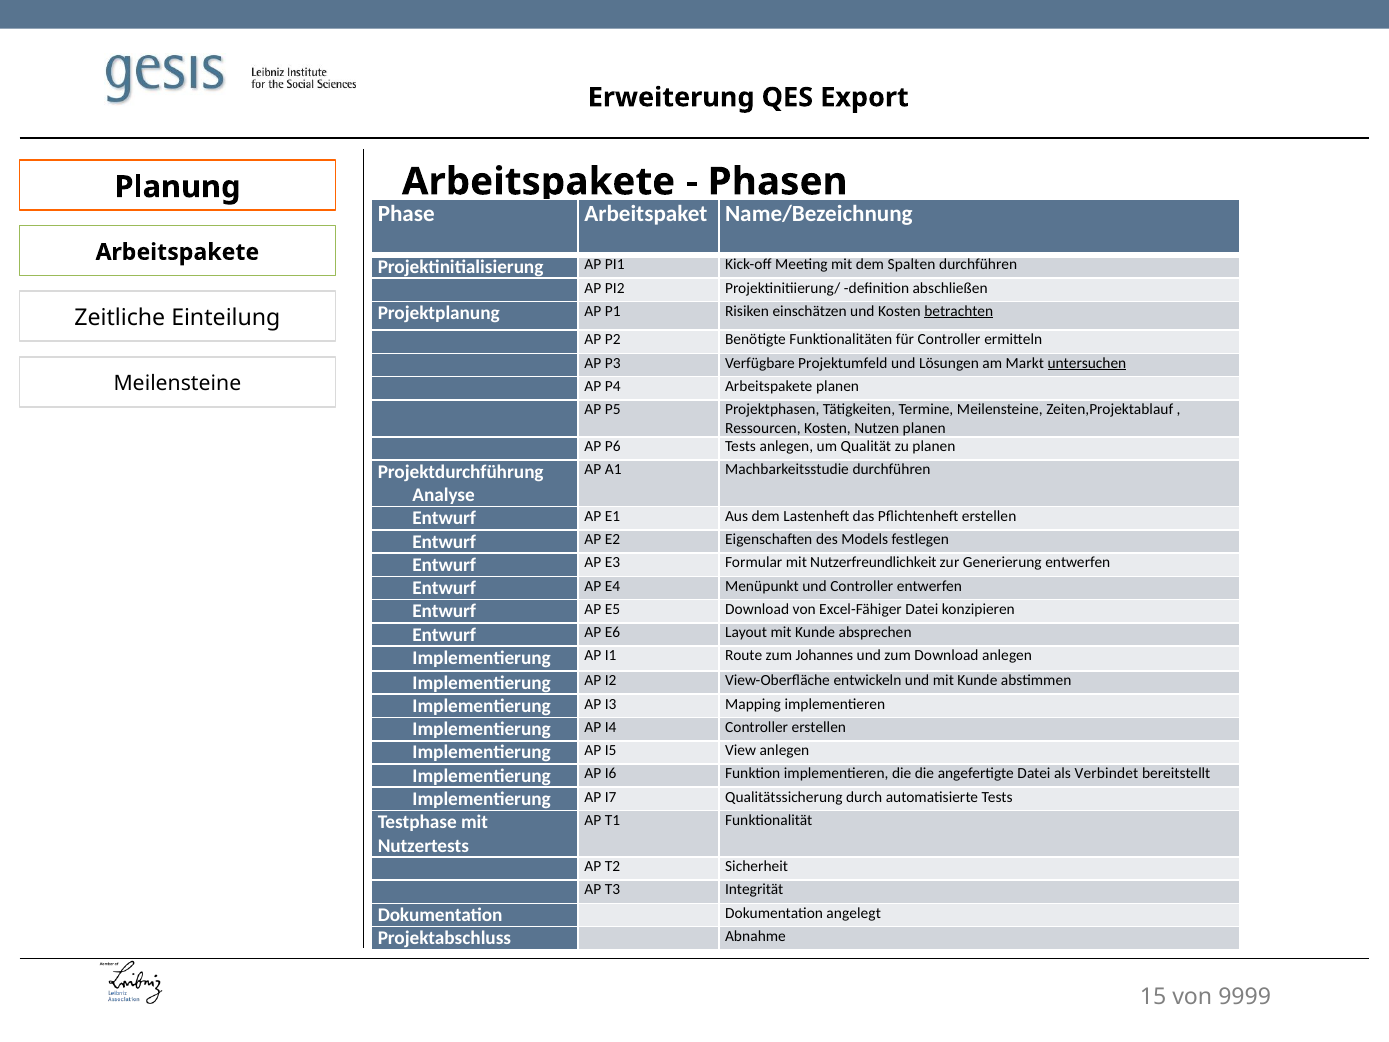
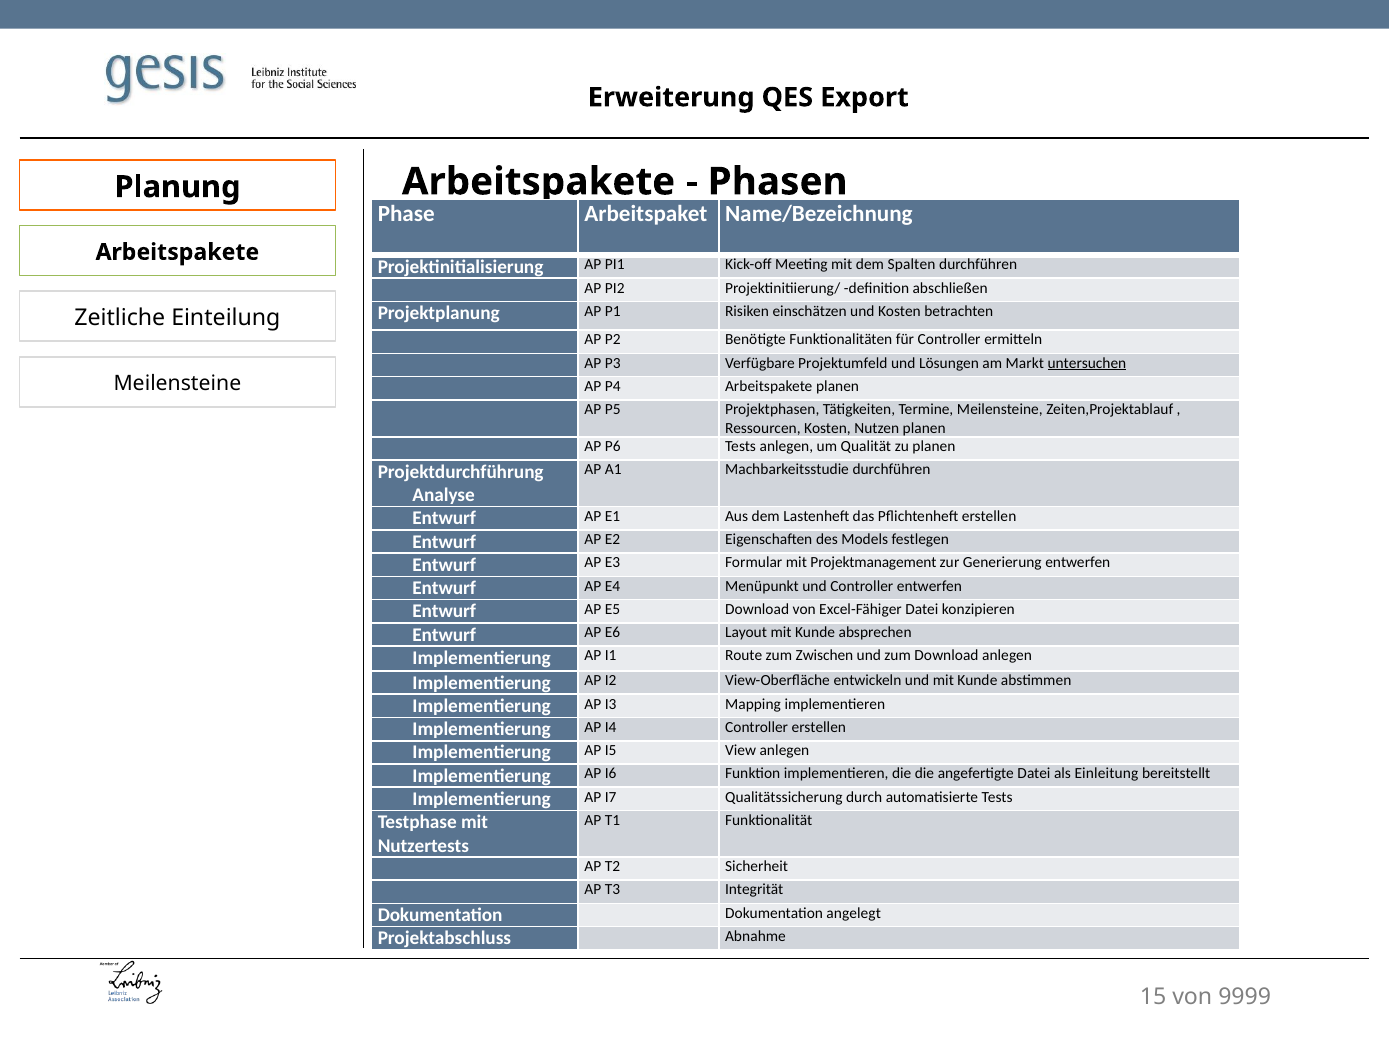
betrachten underline: present -> none
Nutzerfreundlichkeit: Nutzerfreundlichkeit -> Projektmanagement
Johannes: Johannes -> Zwischen
Verbindet: Verbindet -> Einleitung
